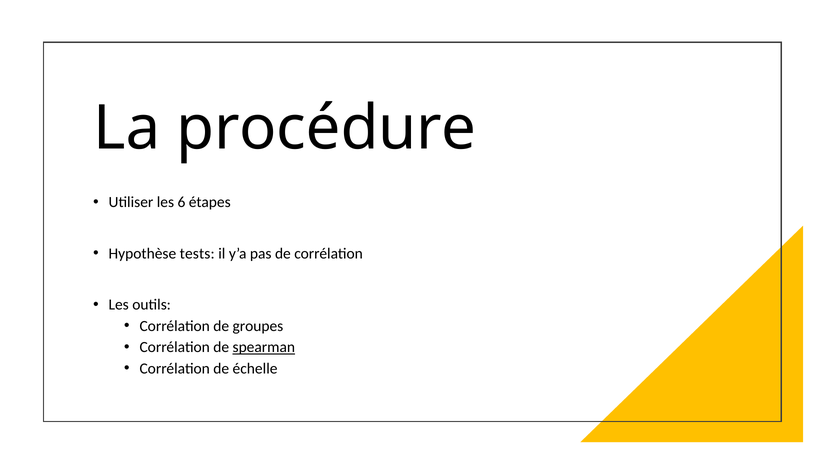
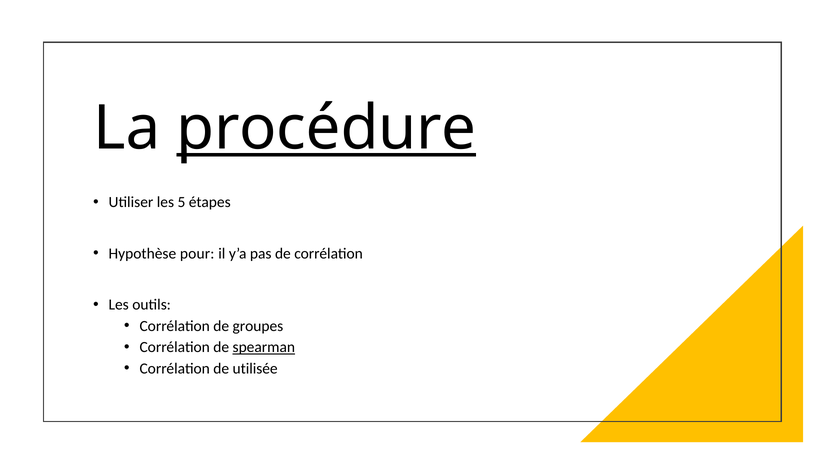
procédure underline: none -> present
6: 6 -> 5
tests: tests -> pour
échelle: échelle -> utilisée
